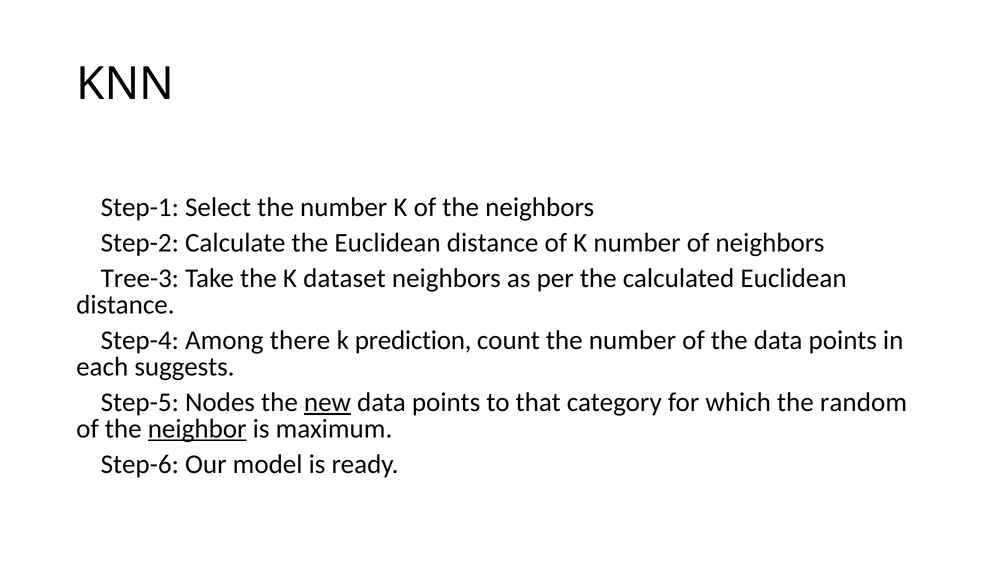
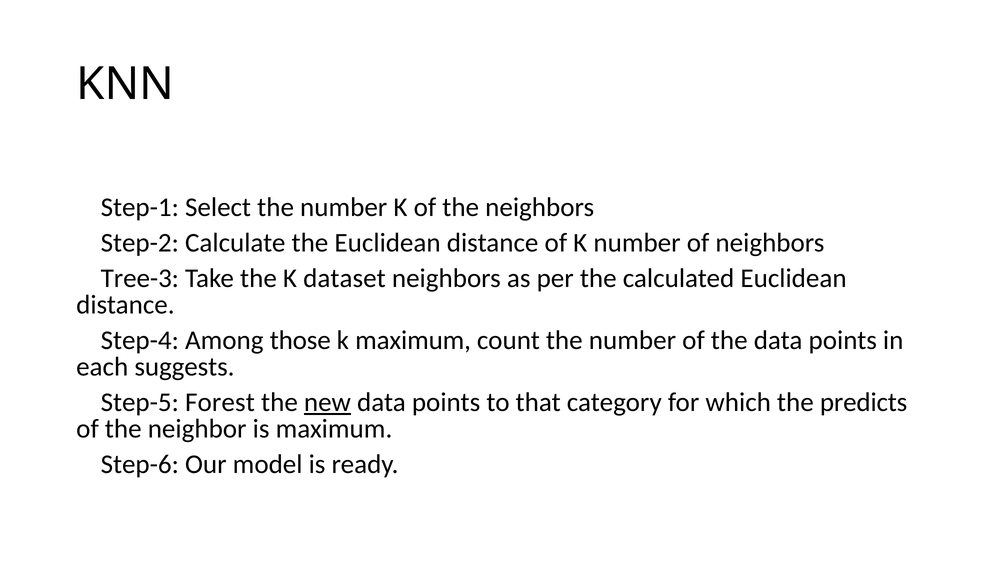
there: there -> those
k prediction: prediction -> maximum
Nodes: Nodes -> Forest
random: random -> predicts
neighbor underline: present -> none
